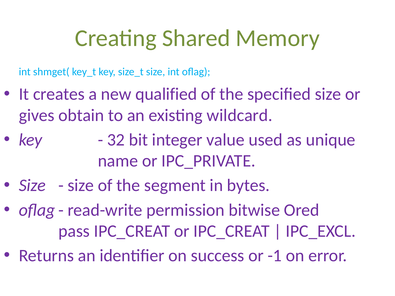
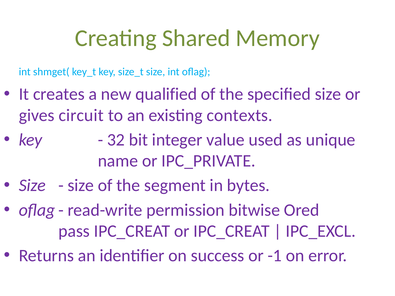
obtain: obtain -> circuit
wildcard: wildcard -> contexts
